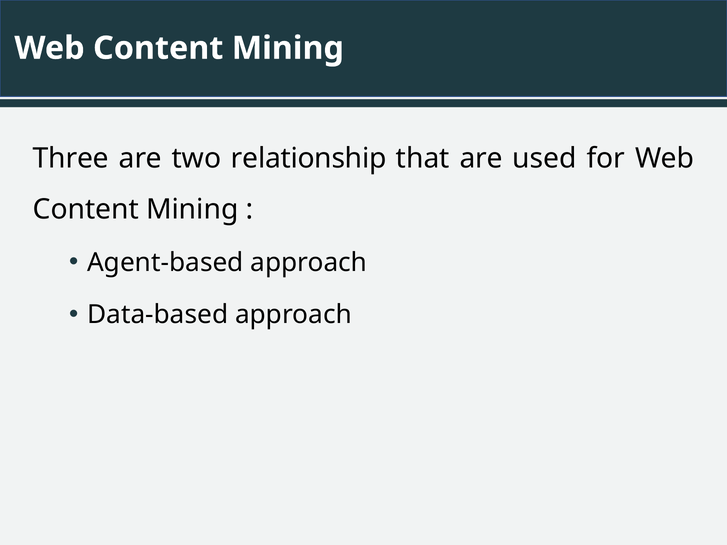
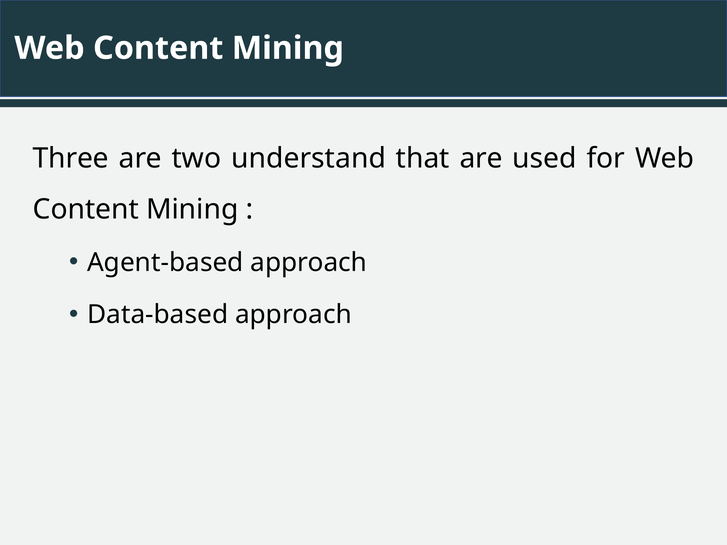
relationship: relationship -> understand
